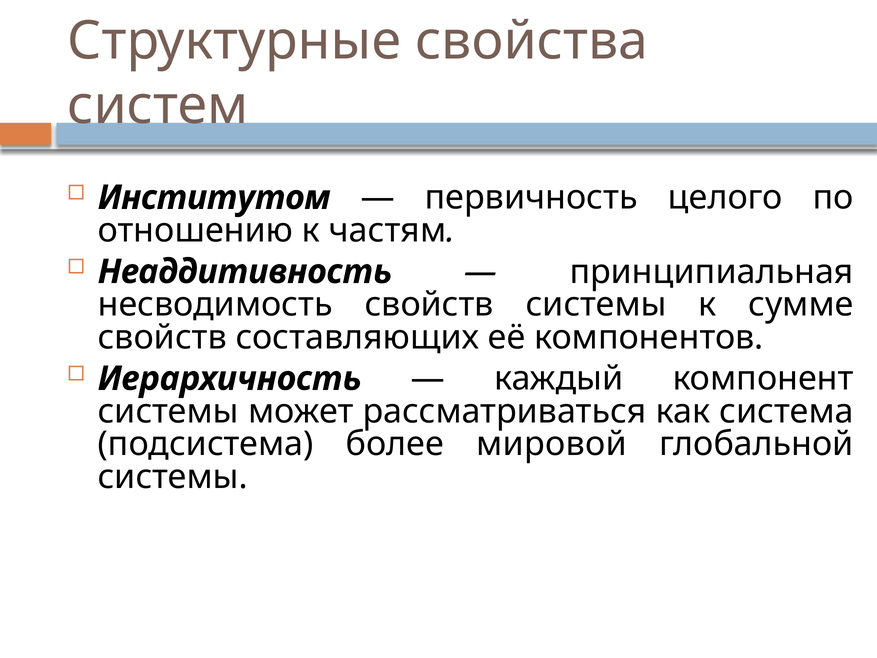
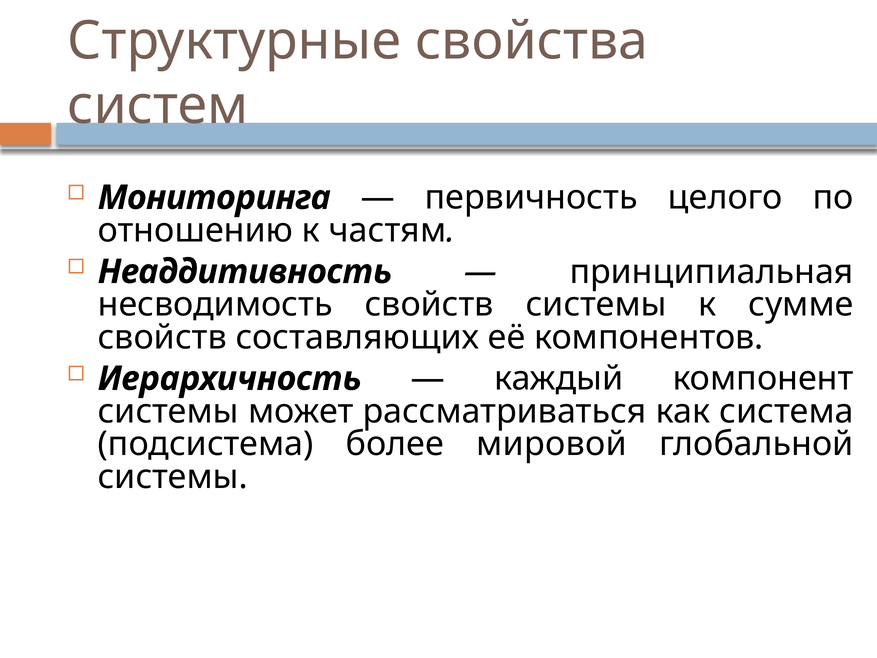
Институтом: Институтом -> Мониторинга
